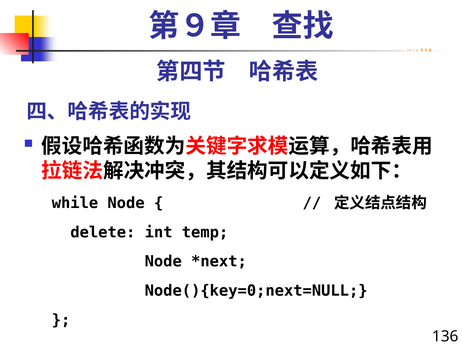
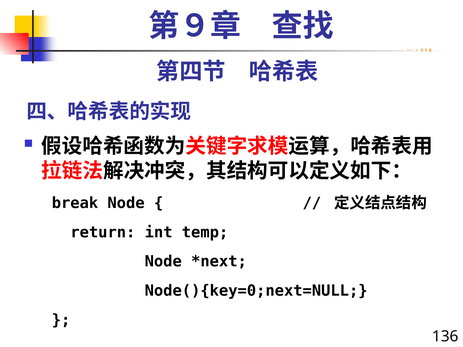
while: while -> break
delete: delete -> return
